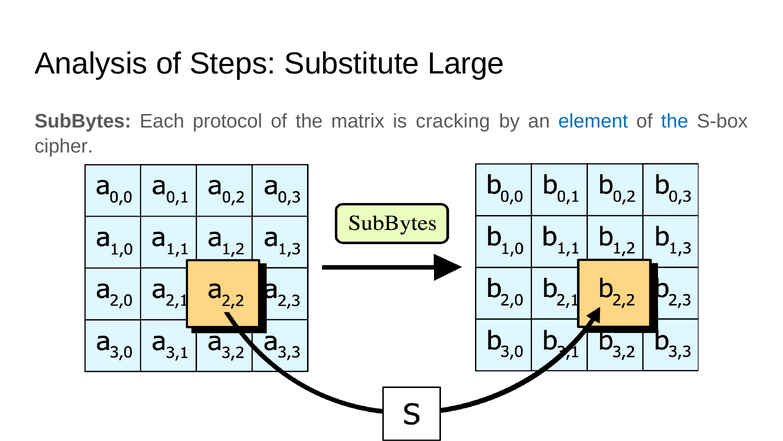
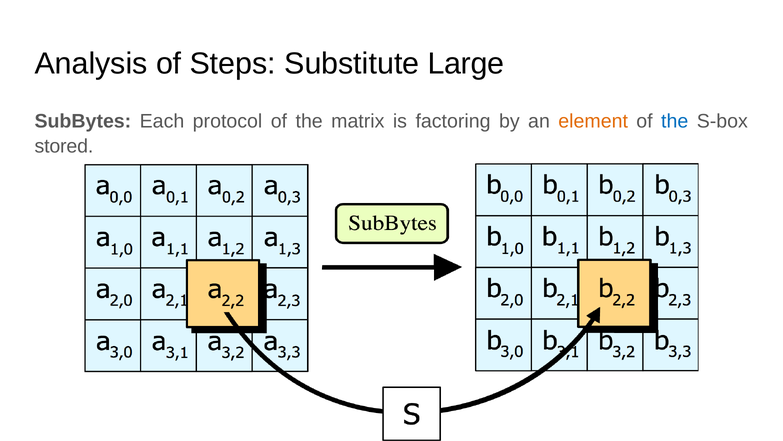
cracking: cracking -> factoring
element colour: blue -> orange
cipher: cipher -> stored
